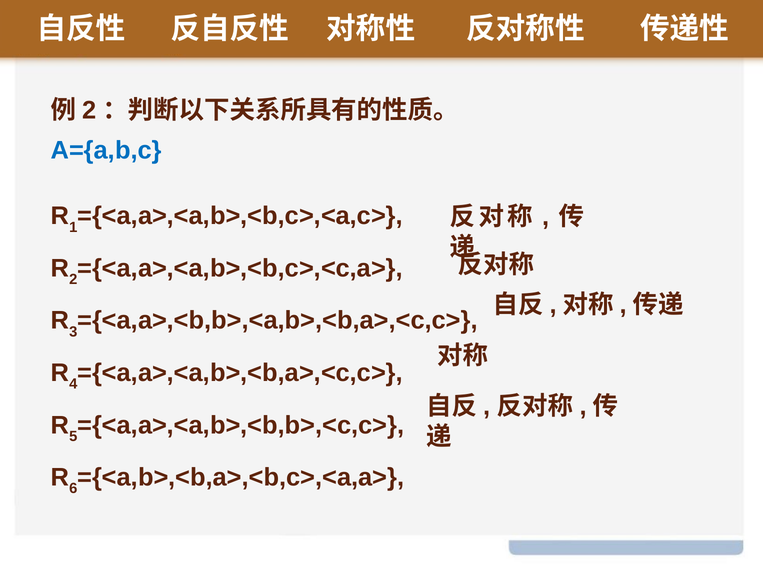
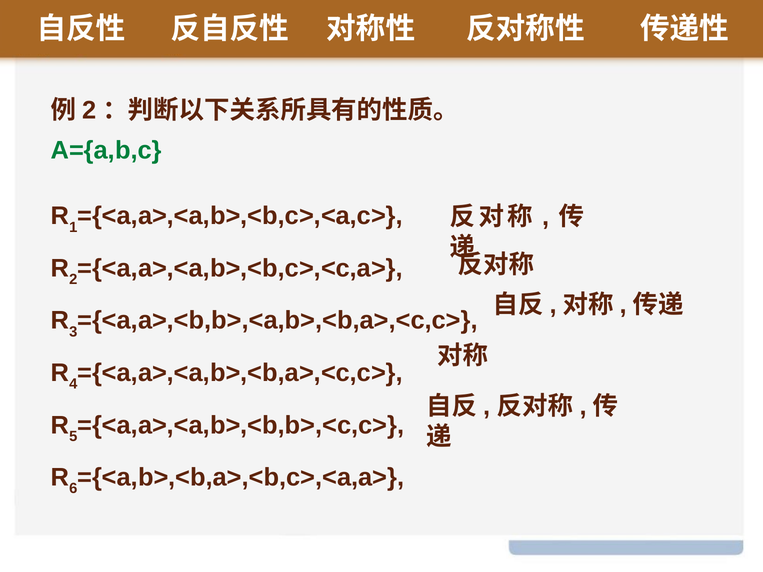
A={a,b,c colour: blue -> green
